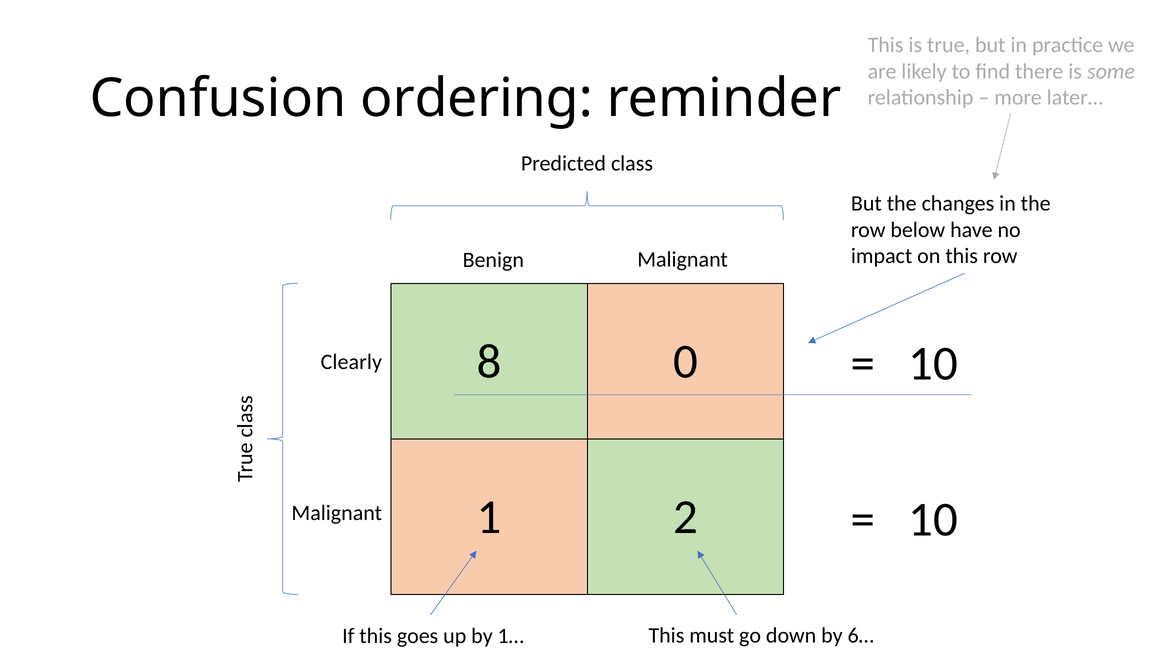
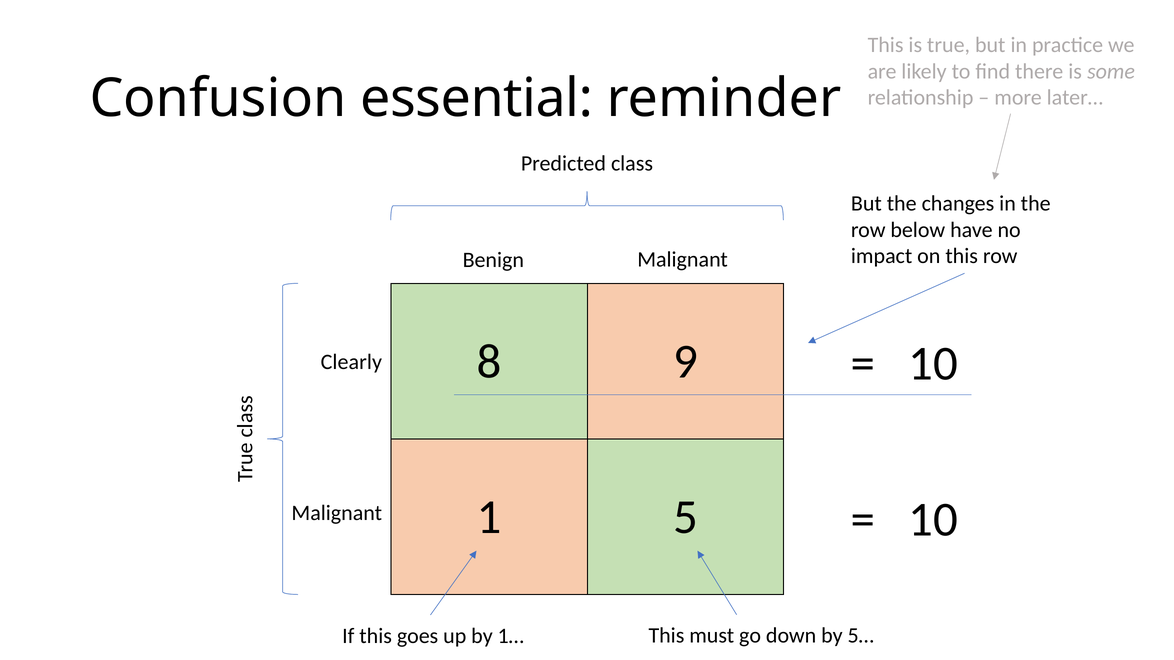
ordering: ordering -> essential
0: 0 -> 9
2: 2 -> 5
6…: 6… -> 5…
